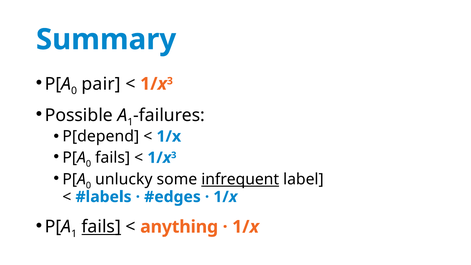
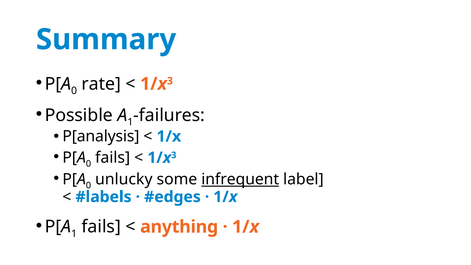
pair: pair -> rate
P[depend: P[depend -> P[analysis
fails at (101, 227) underline: present -> none
